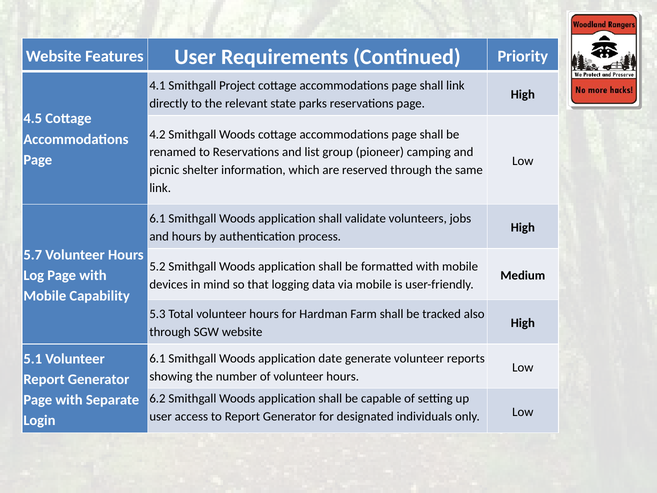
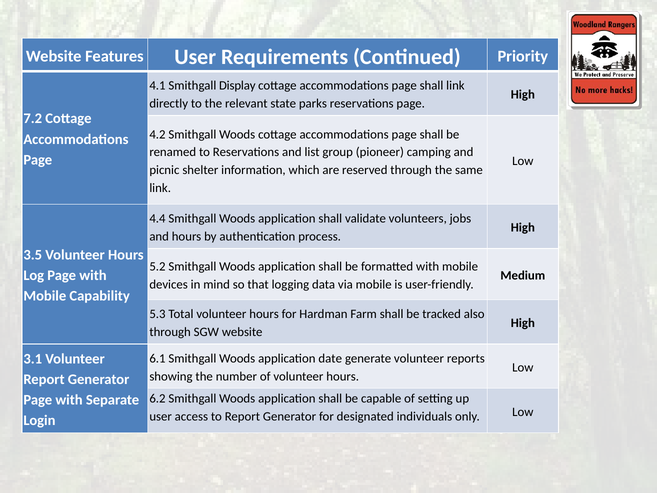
Project: Project -> Display
4.5: 4.5 -> 7.2
6.1 at (157, 219): 6.1 -> 4.4
5.7: 5.7 -> 3.5
5.1: 5.1 -> 3.1
